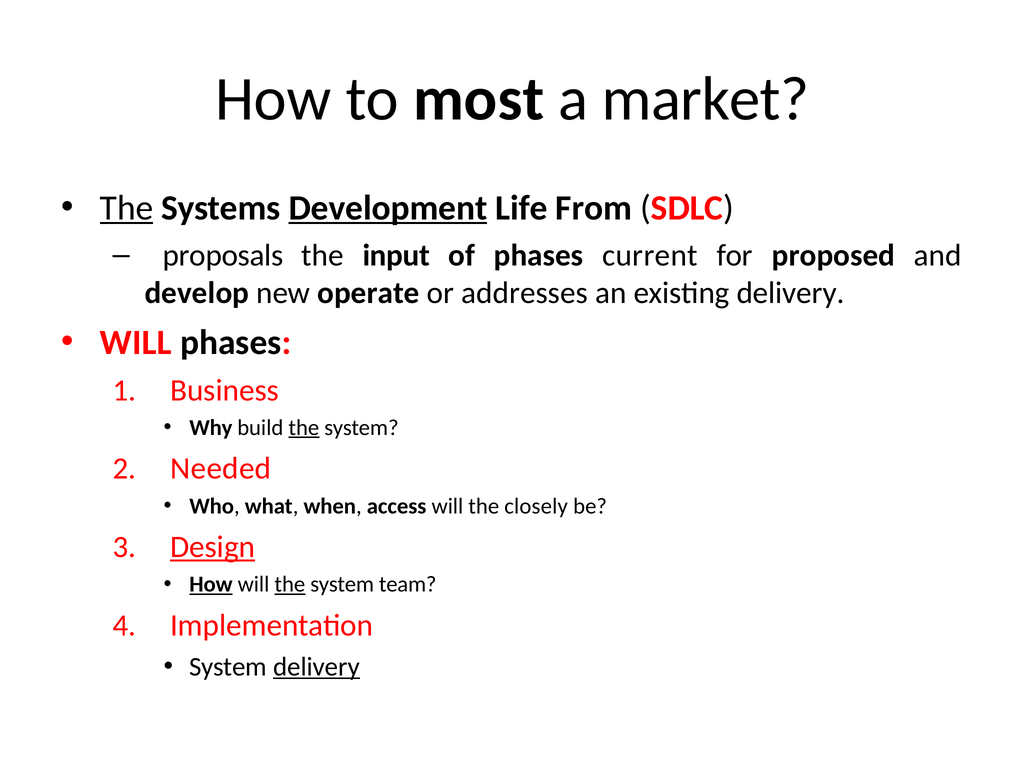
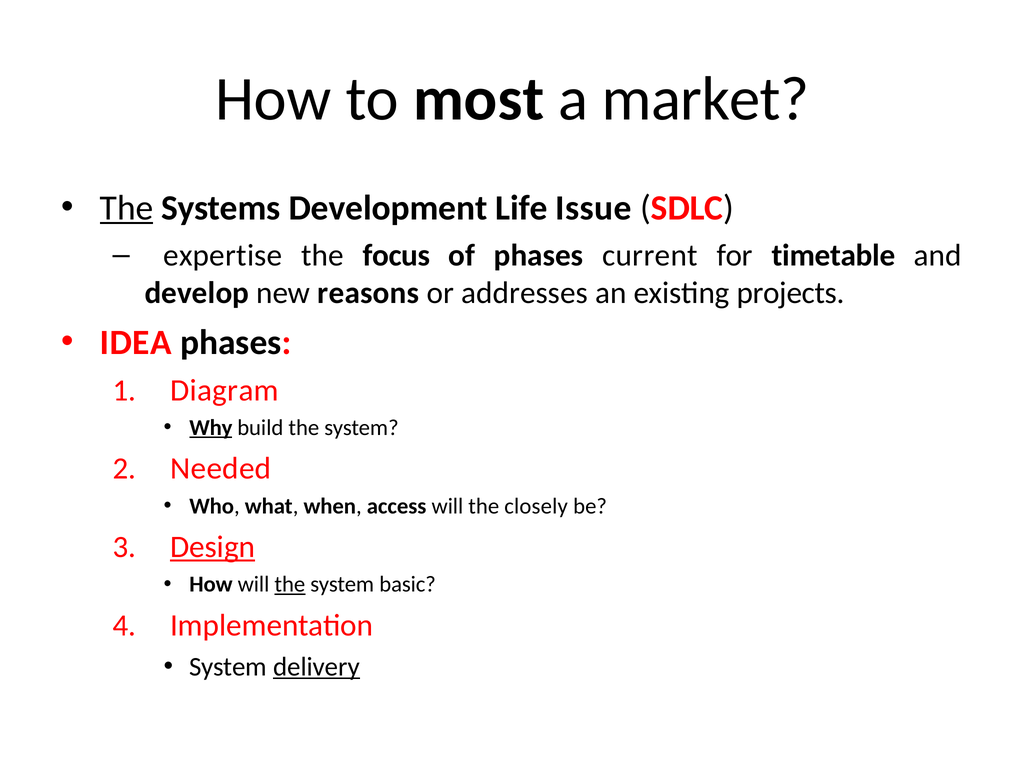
Development underline: present -> none
From: From -> Issue
proposals: proposals -> expertise
input: input -> focus
proposed: proposed -> timetable
operate: operate -> reasons
existing delivery: delivery -> projects
WILL at (136, 343): WILL -> IDEA
Business: Business -> Diagram
Why underline: none -> present
the at (304, 428) underline: present -> none
How at (211, 585) underline: present -> none
team: team -> basic
